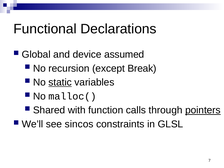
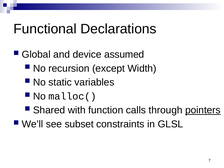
Break: Break -> Width
static underline: present -> none
sincos: sincos -> subset
